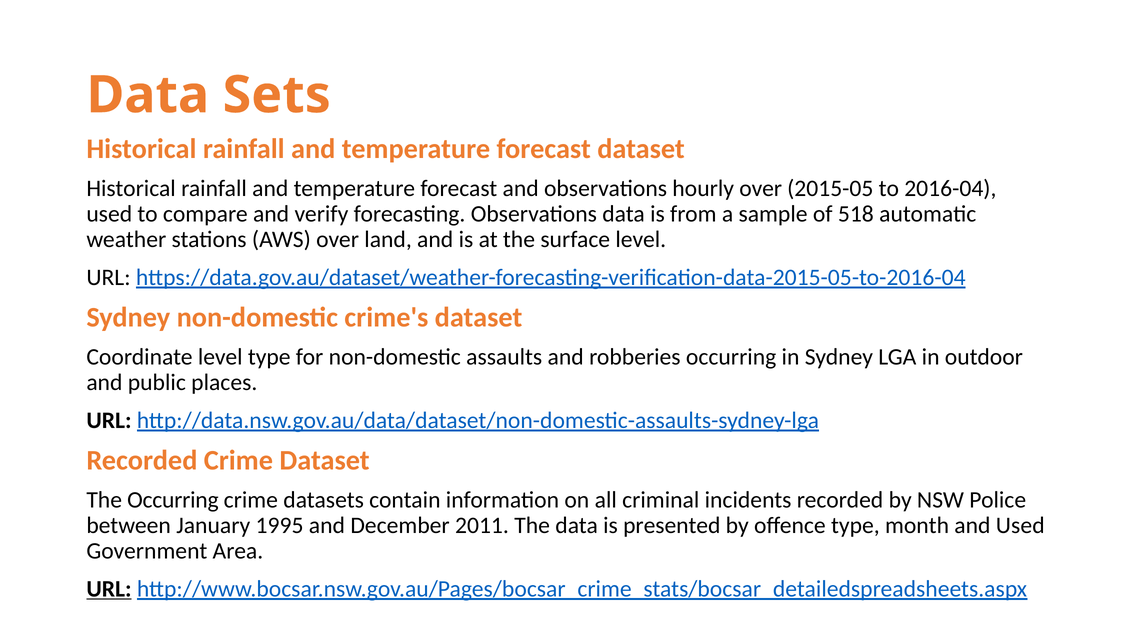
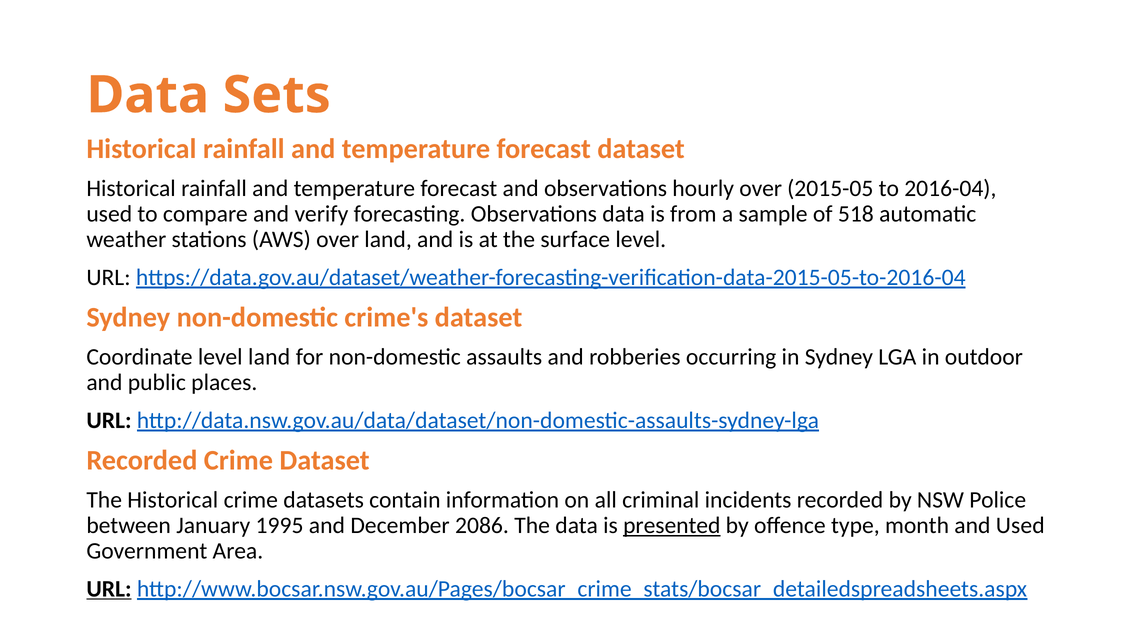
level type: type -> land
The Occurring: Occurring -> Historical
2011: 2011 -> 2086
presented underline: none -> present
